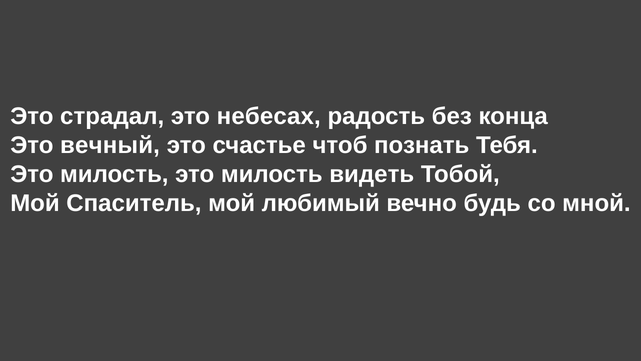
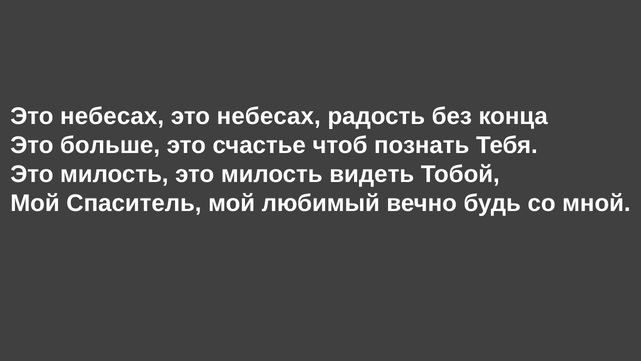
страдал at (112, 116): страдал -> небесах
вечный: вечный -> больше
